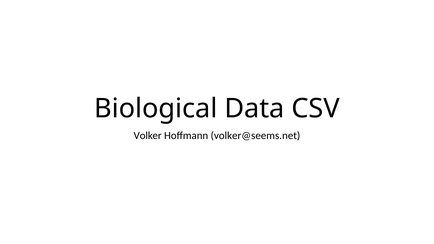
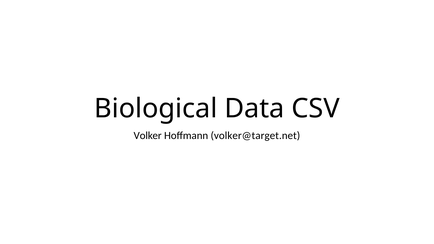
volker@seems.net: volker@seems.net -> volker@target.net
